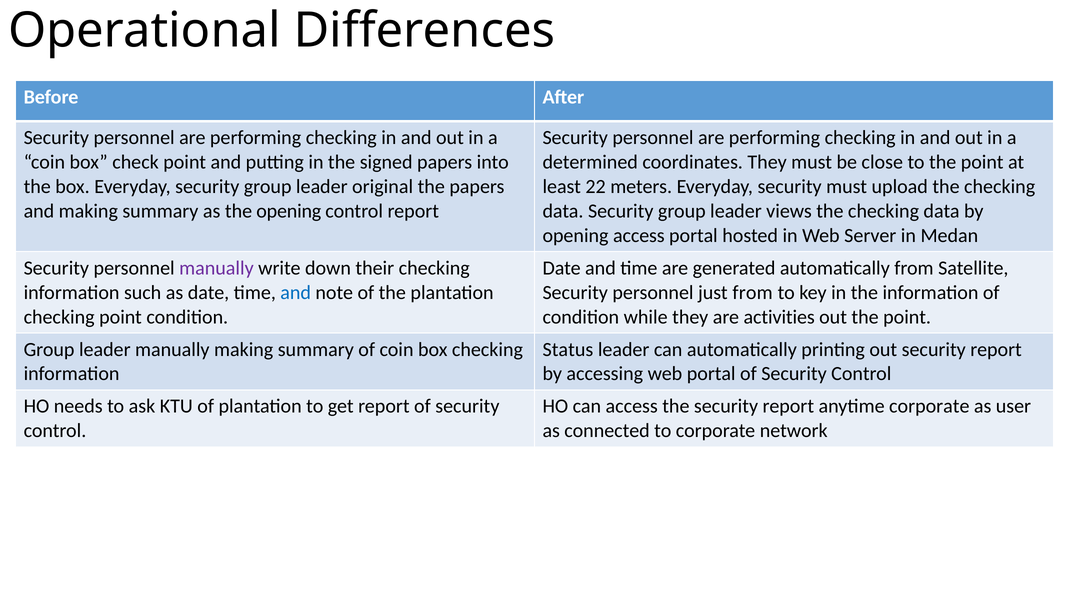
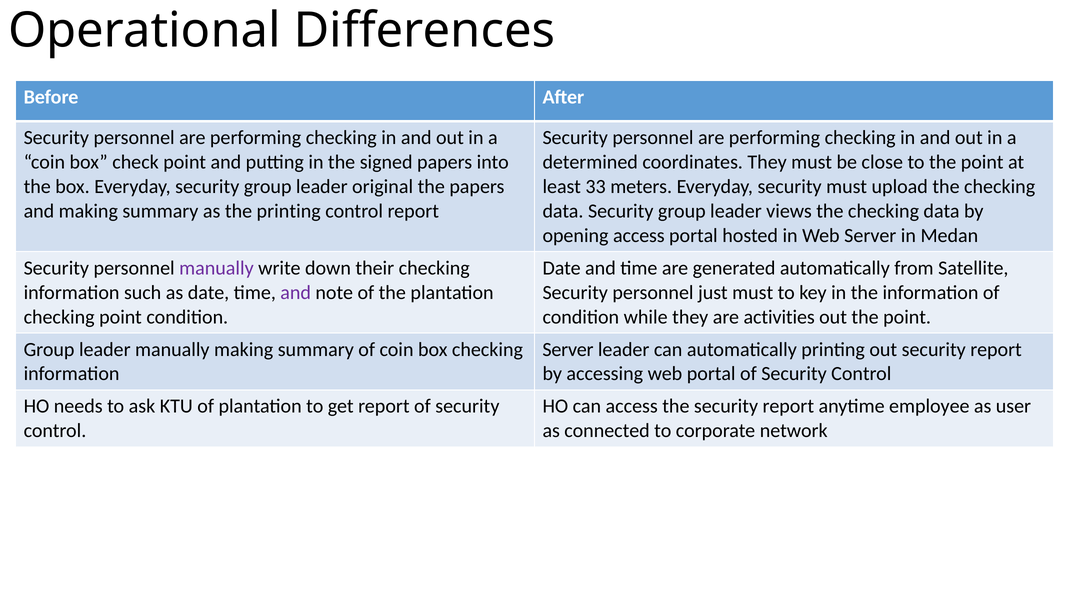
22: 22 -> 33
the opening: opening -> printing
and at (296, 293) colour: blue -> purple
just from: from -> must
Status at (568, 350): Status -> Server
anytime corporate: corporate -> employee
